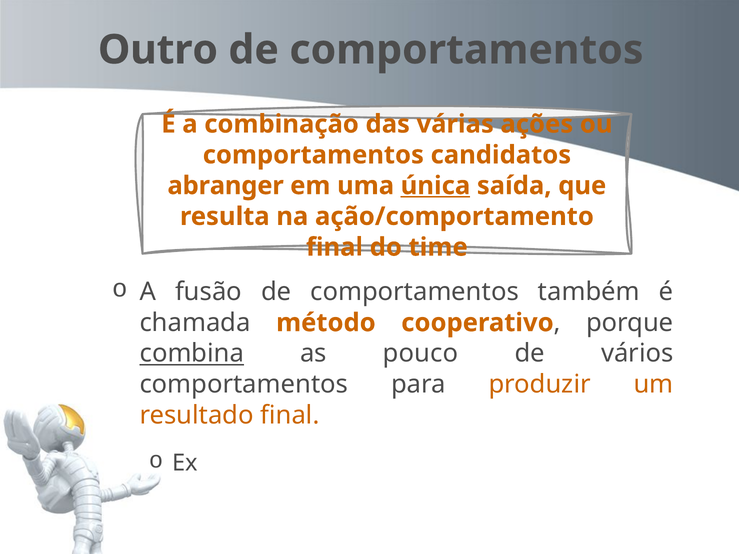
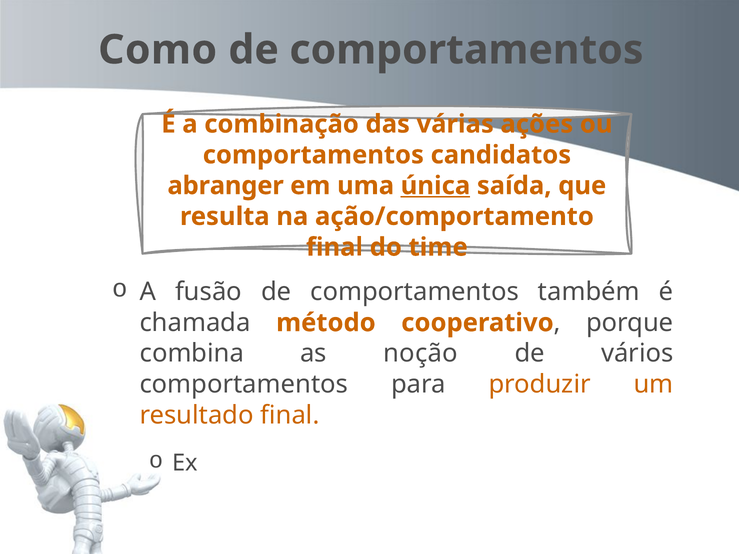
Outro: Outro -> Como
combina underline: present -> none
pouco: pouco -> noção
